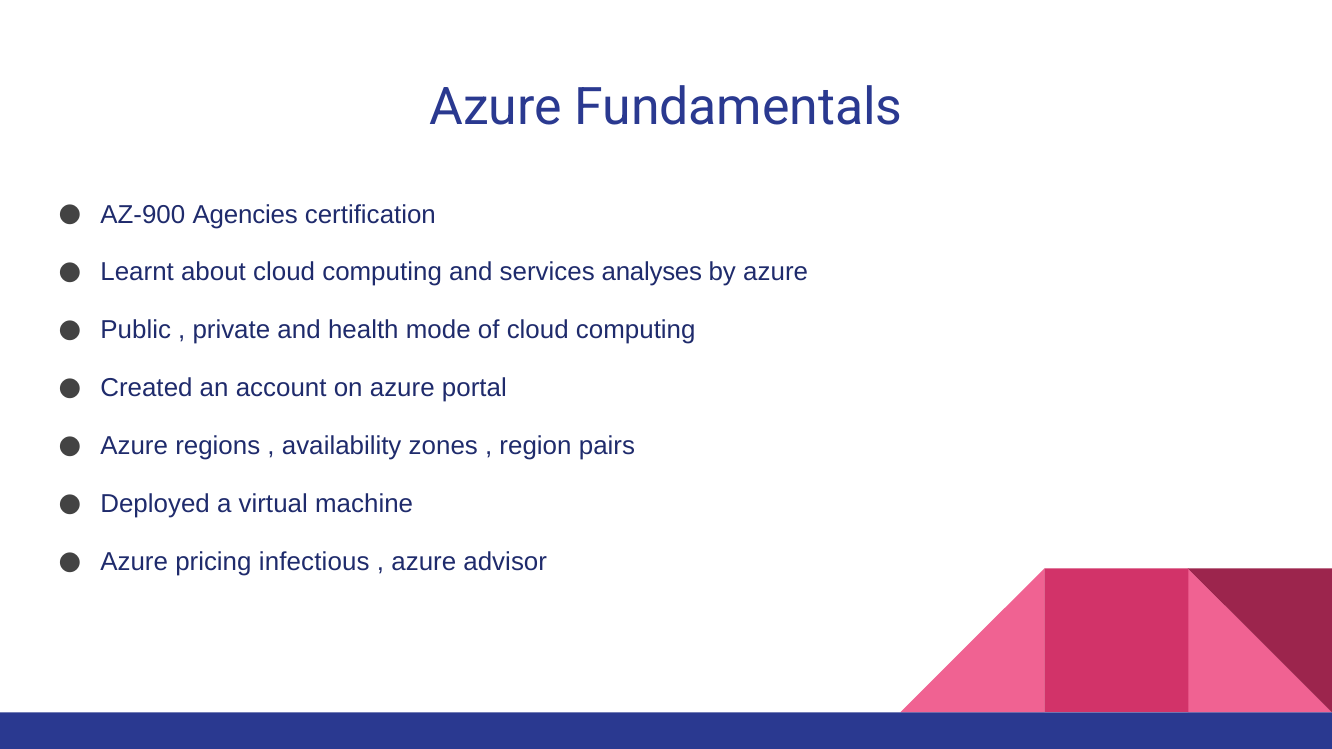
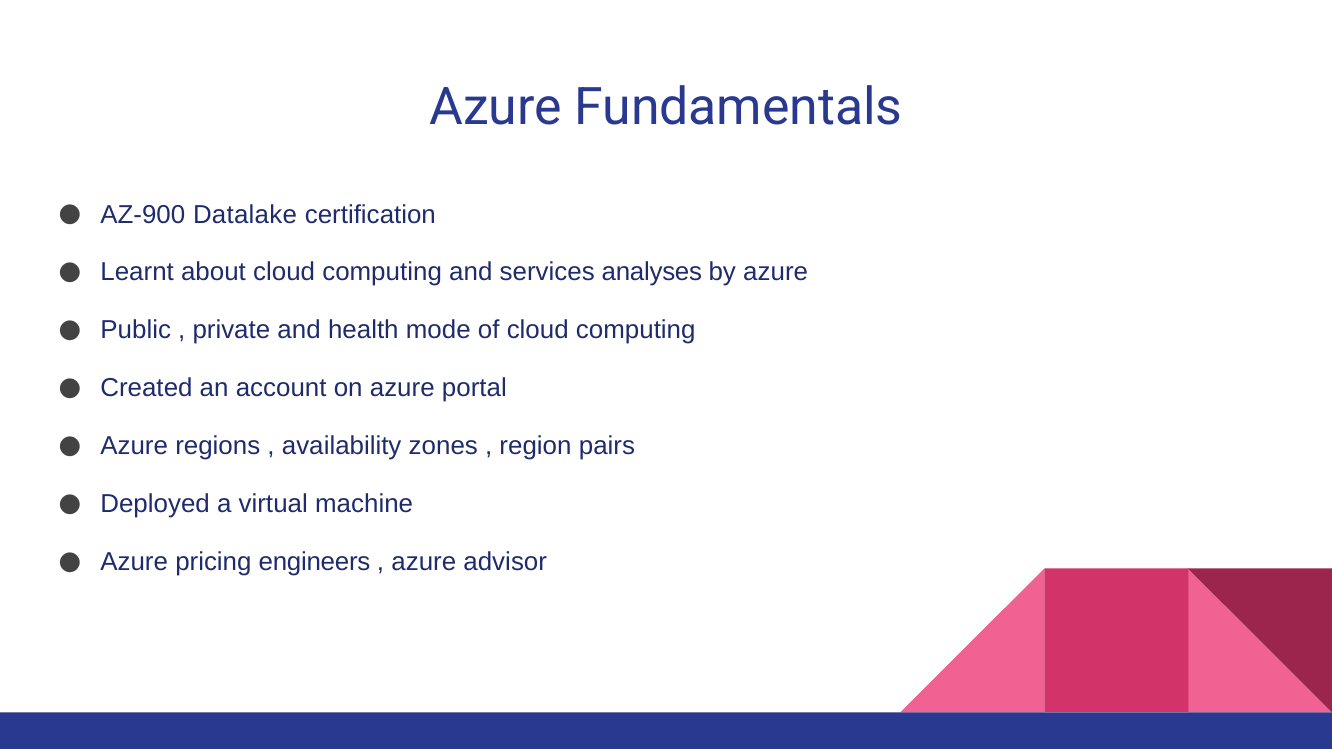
Agencies: Agencies -> Datalake
infectious: infectious -> engineers
